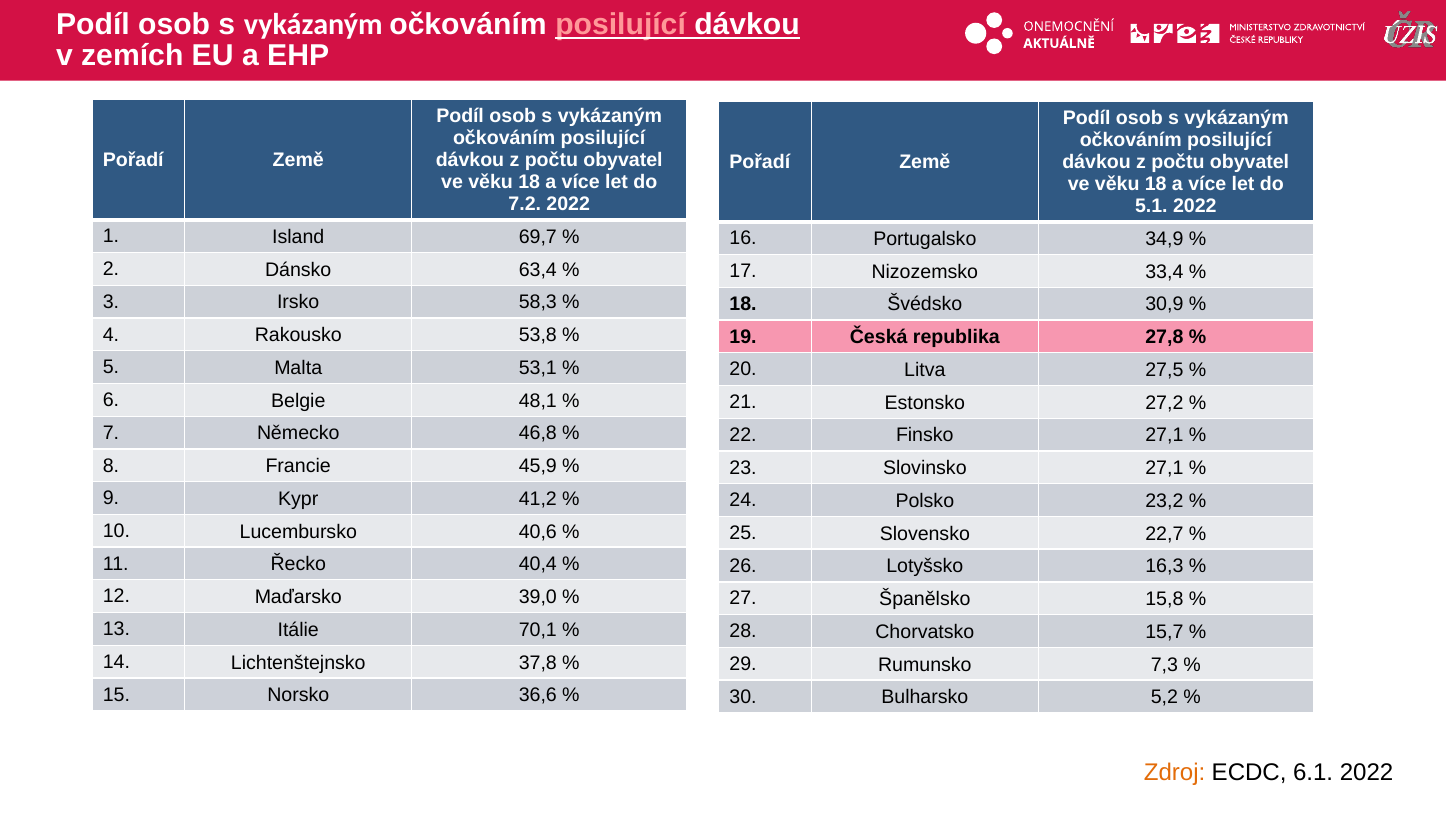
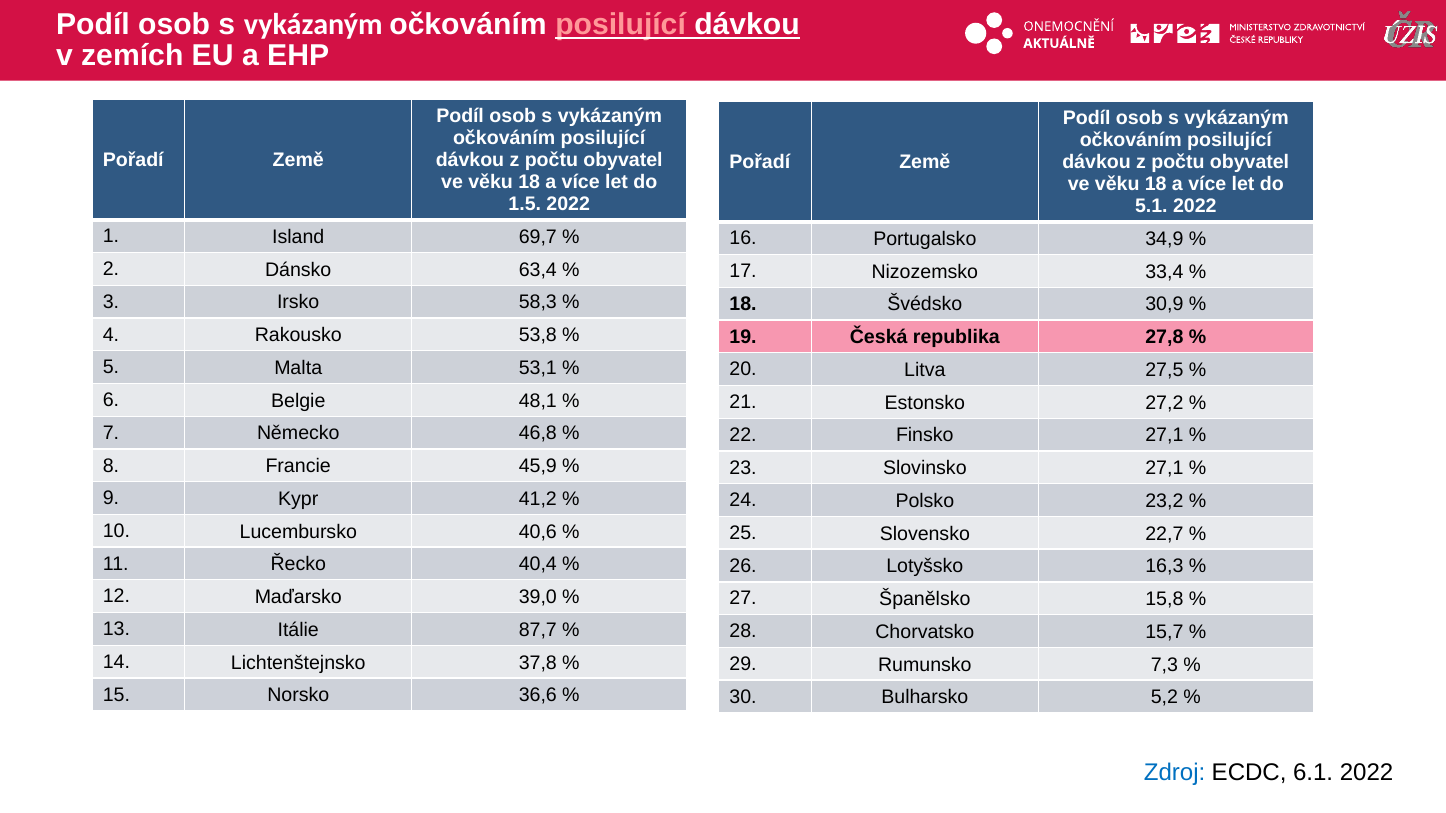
7.2: 7.2 -> 1.5
70,1: 70,1 -> 87,7
Zdroj colour: orange -> blue
